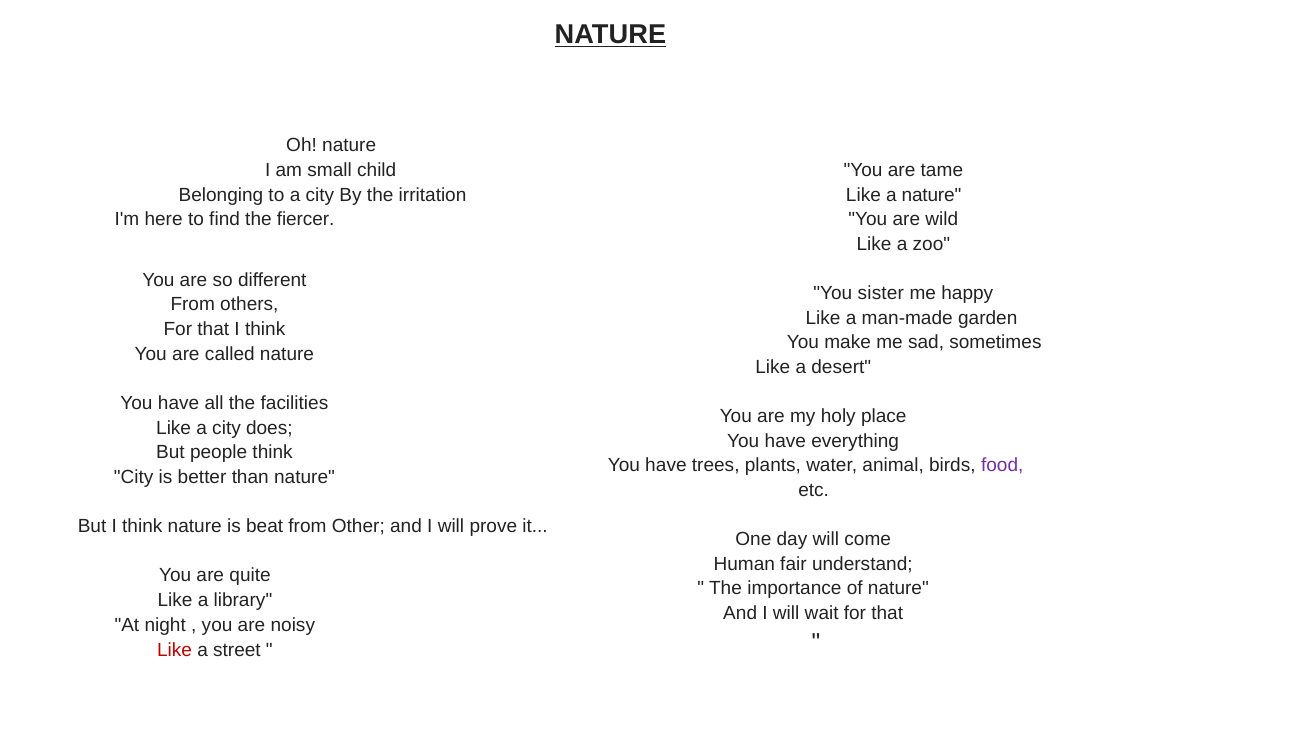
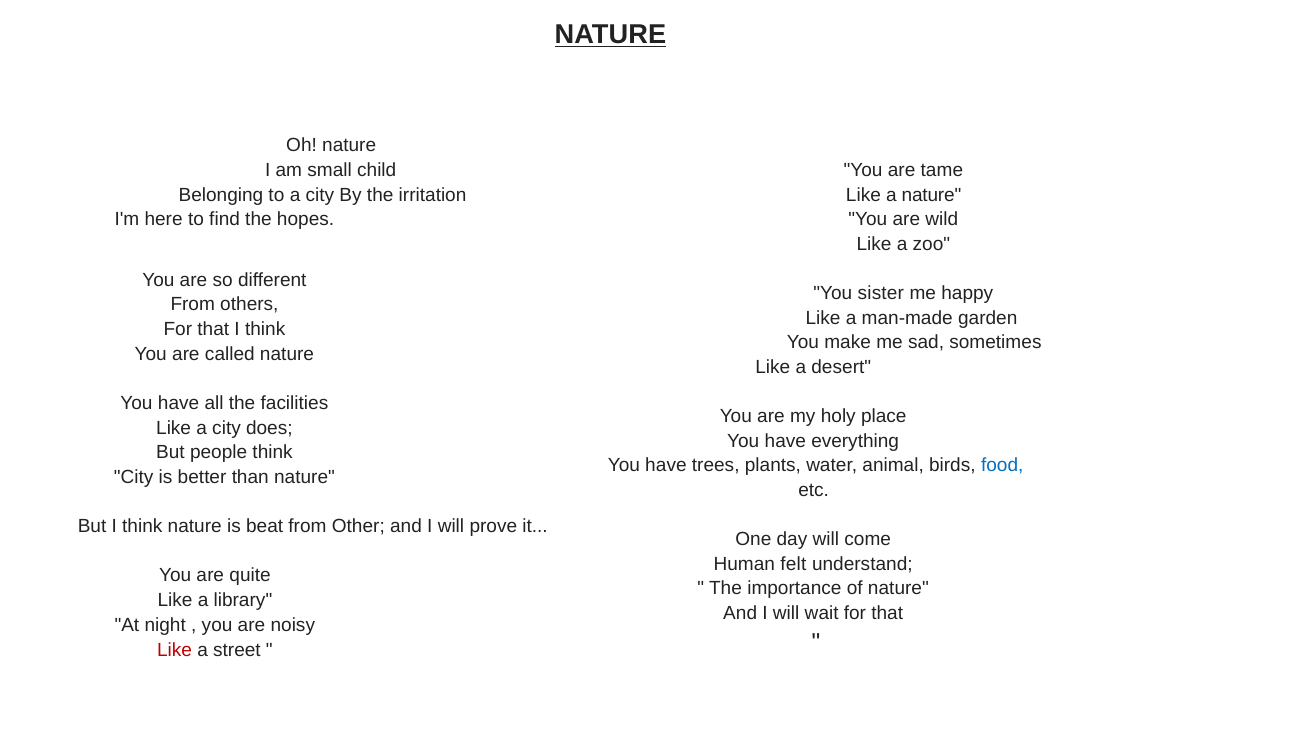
fiercer: fiercer -> hopes
food colour: purple -> blue
fair: fair -> felt
